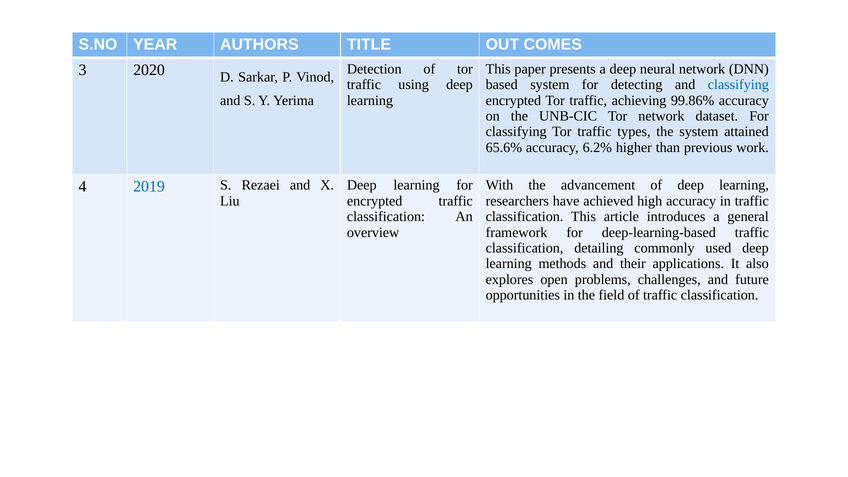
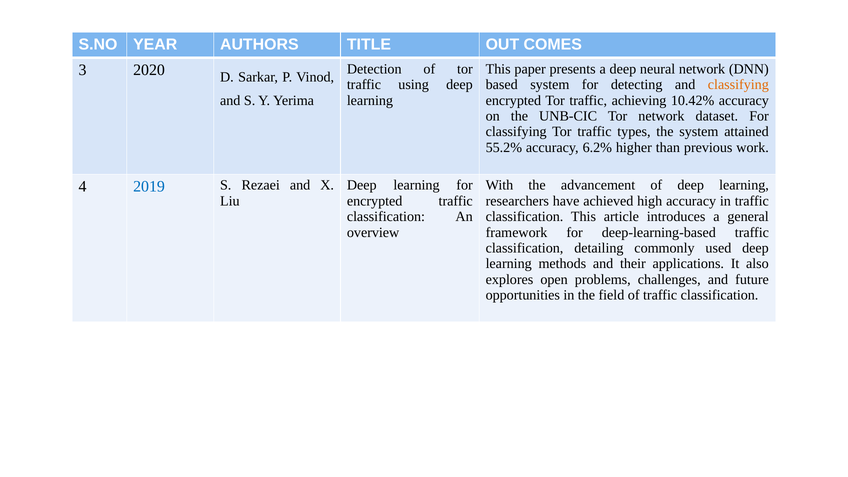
classifying at (738, 85) colour: blue -> orange
99.86%: 99.86% -> 10.42%
65.6%: 65.6% -> 55.2%
